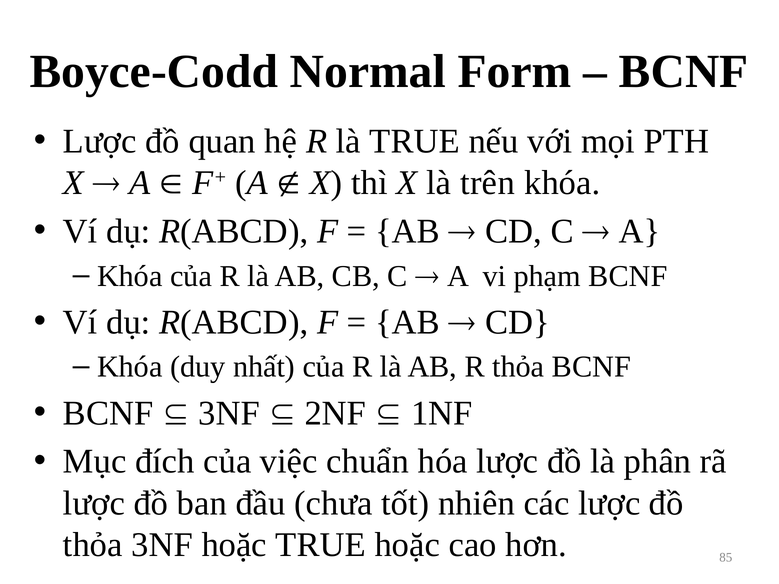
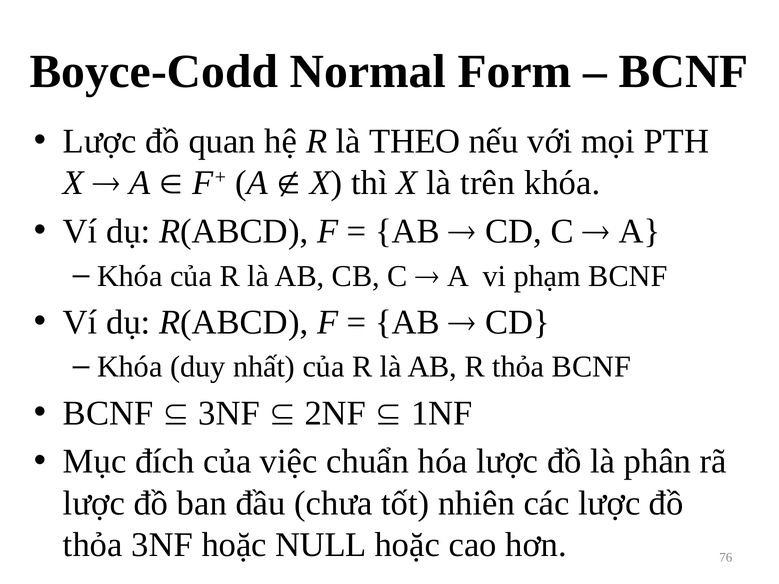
là TRUE: TRUE -> THEO
hoặc TRUE: TRUE -> NULL
85: 85 -> 76
